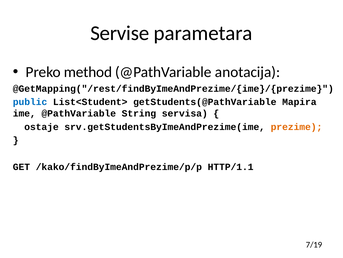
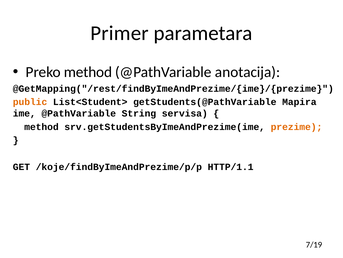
Servise: Servise -> Primer
public colour: blue -> orange
ostaje at (41, 127): ostaje -> method
/kako/findByImeAndPrezime/p/p: /kako/findByImeAndPrezime/p/p -> /koje/findByImeAndPrezime/p/p
